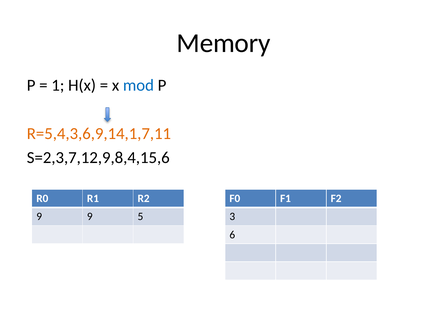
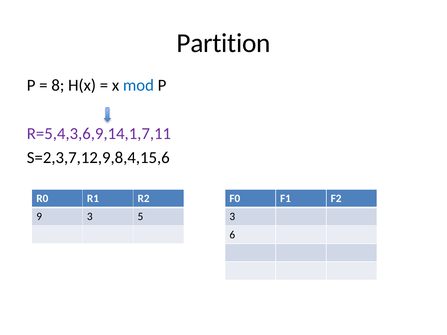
Memory: Memory -> Partition
1: 1 -> 8
R=5,4,3,6,9,14,1,7,11 colour: orange -> purple
9 9: 9 -> 3
